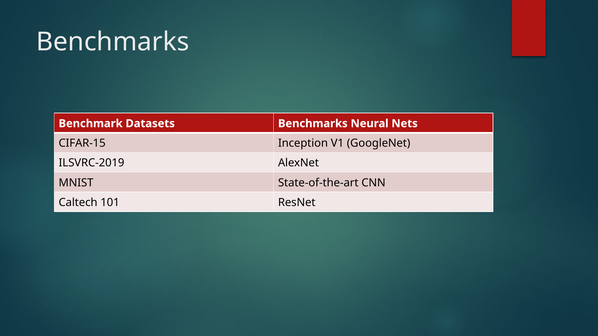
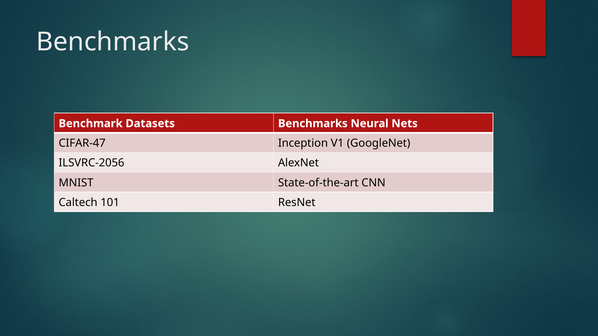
CIFAR-15: CIFAR-15 -> CIFAR-47
ILSVRC-2019: ILSVRC-2019 -> ILSVRC-2056
